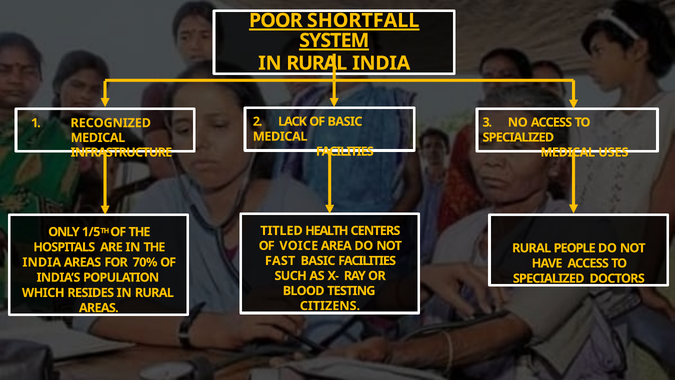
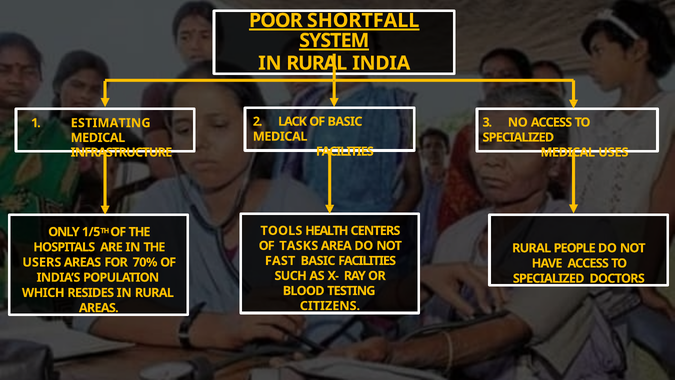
RECOGNIZED: RECOGNIZED -> ESTIMATING
TITLED: TITLED -> TOOLS
VOICE: VOICE -> TASKS
INDIA at (42, 262): INDIA -> USERS
